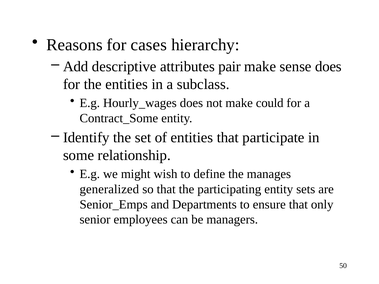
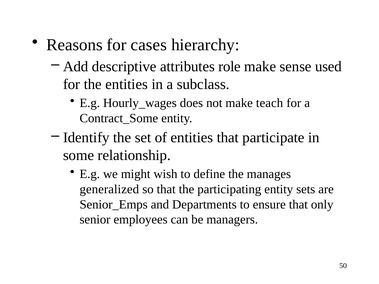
pair: pair -> role
sense does: does -> used
could: could -> teach
